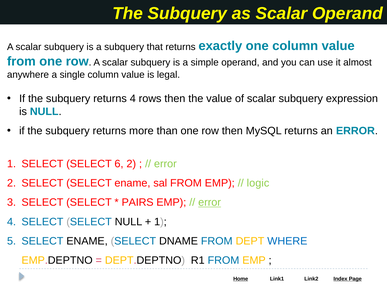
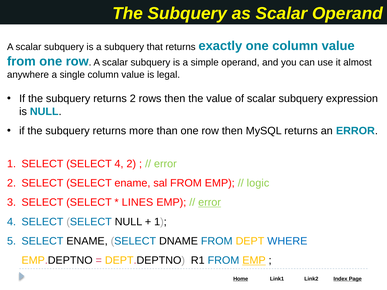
returns 4: 4 -> 2
SELECT 6: 6 -> 4
PAIRS: PAIRS -> LINES
EMP at (254, 261) underline: none -> present
